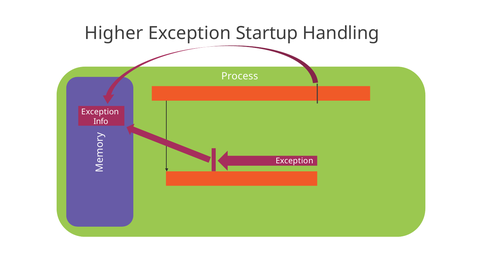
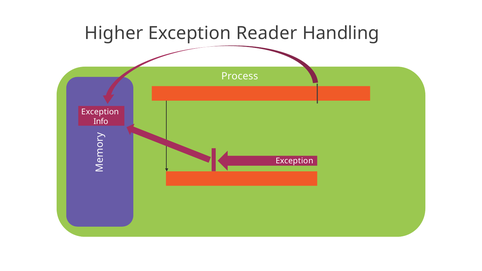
Startup: Startup -> Reader
